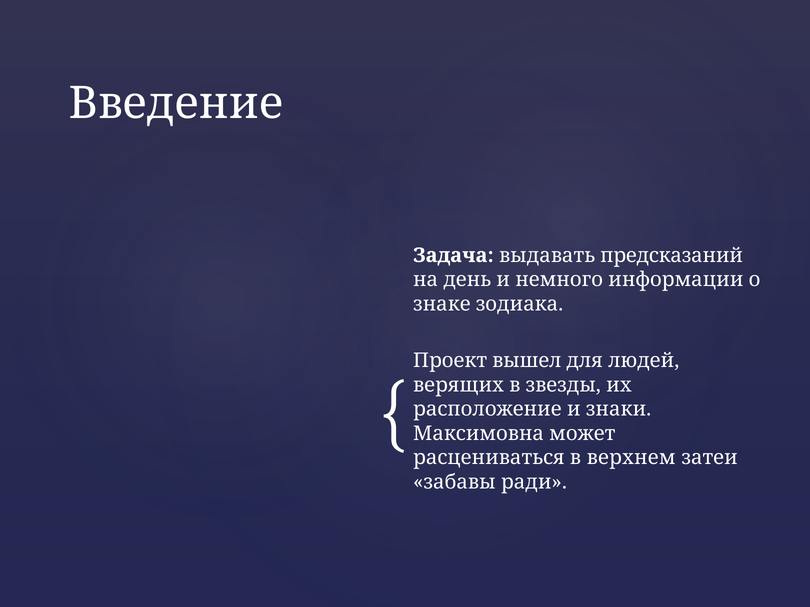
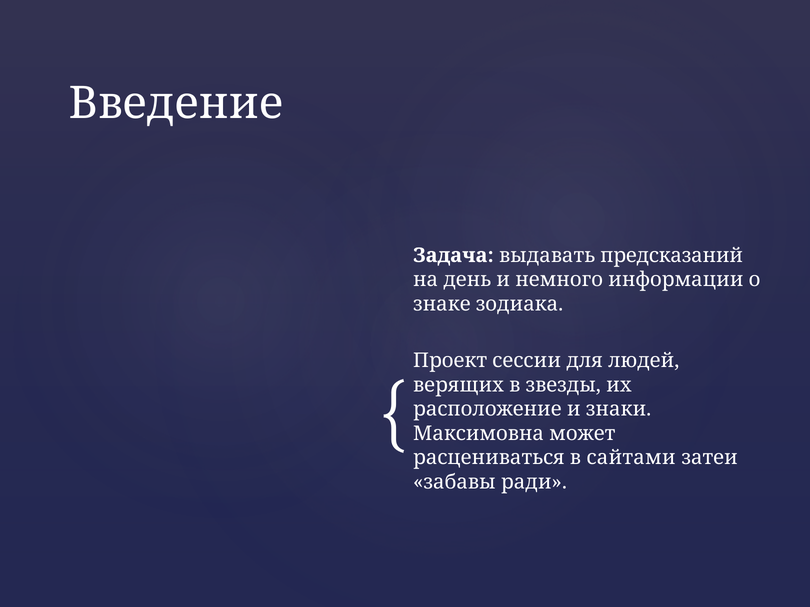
вышел: вышел -> сессии
верхнем: верхнем -> сайтами
